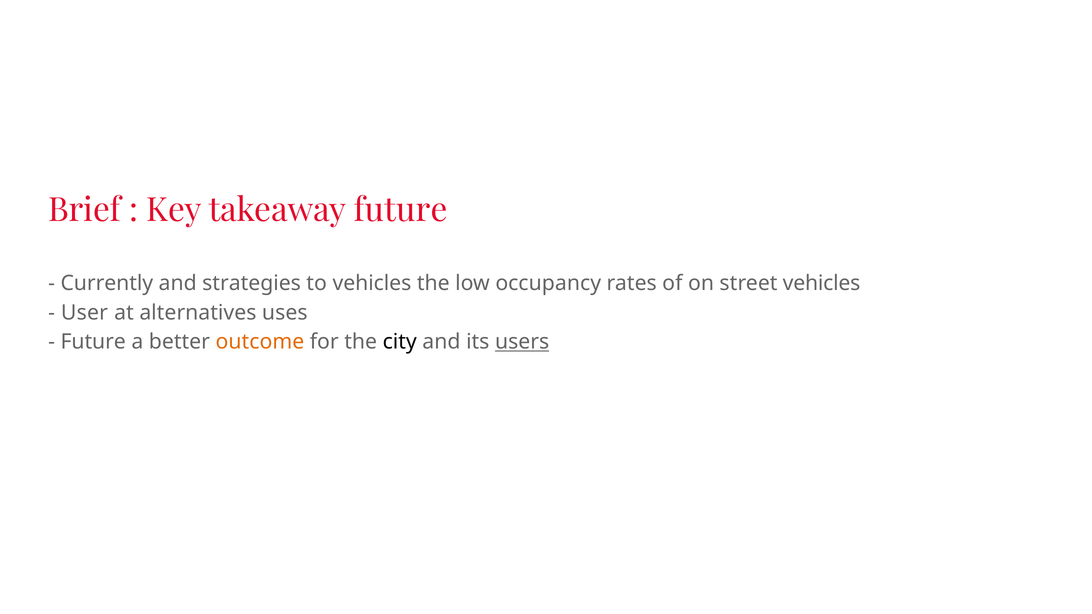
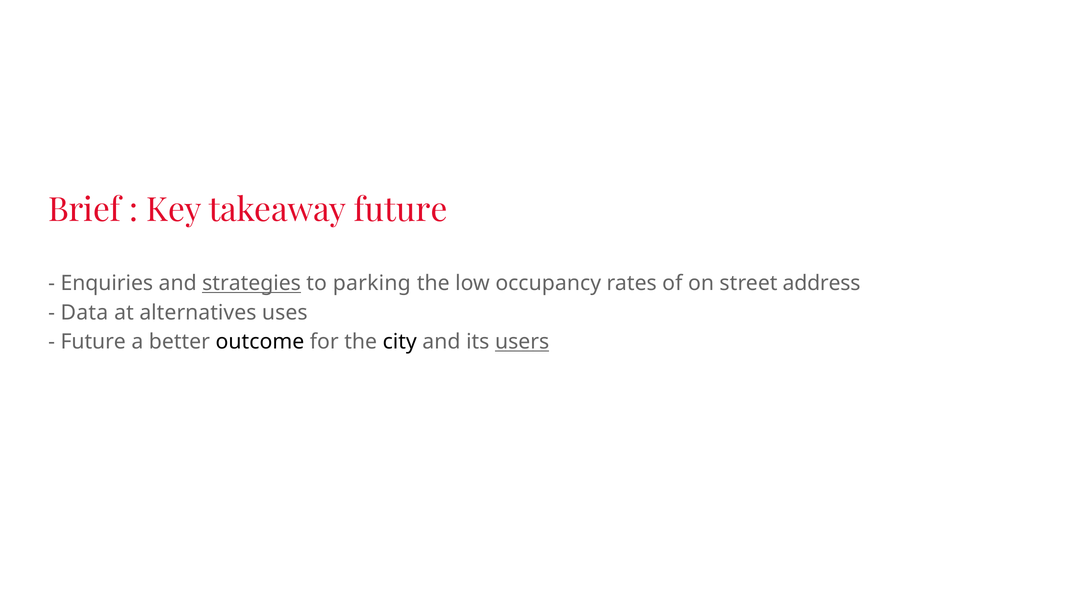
Currently: Currently -> Enquiries
strategies underline: none -> present
to vehicles: vehicles -> parking
street vehicles: vehicles -> address
User: User -> Data
outcome colour: orange -> black
